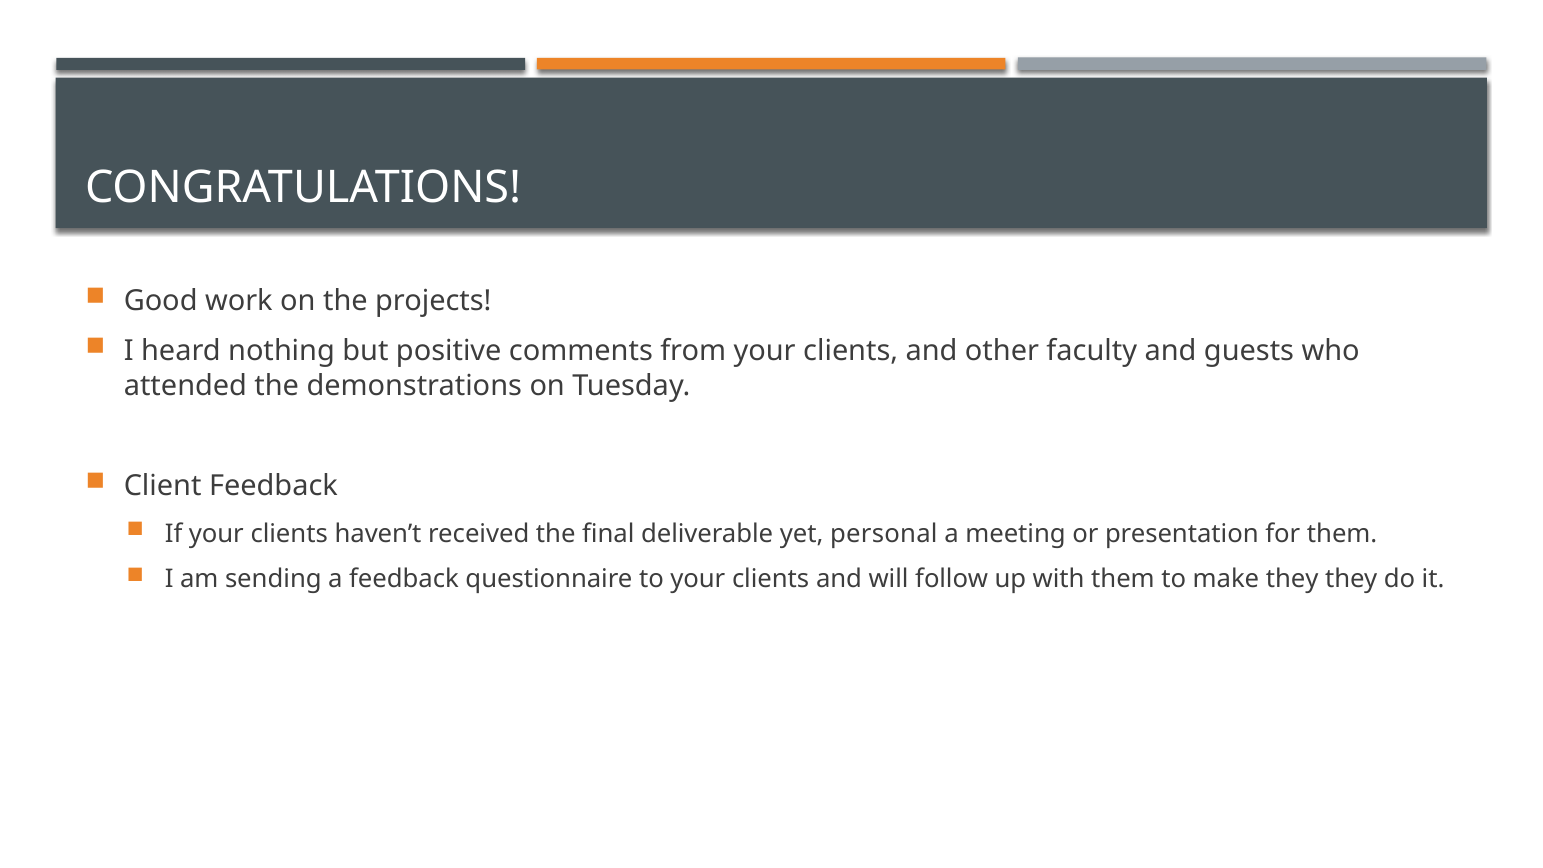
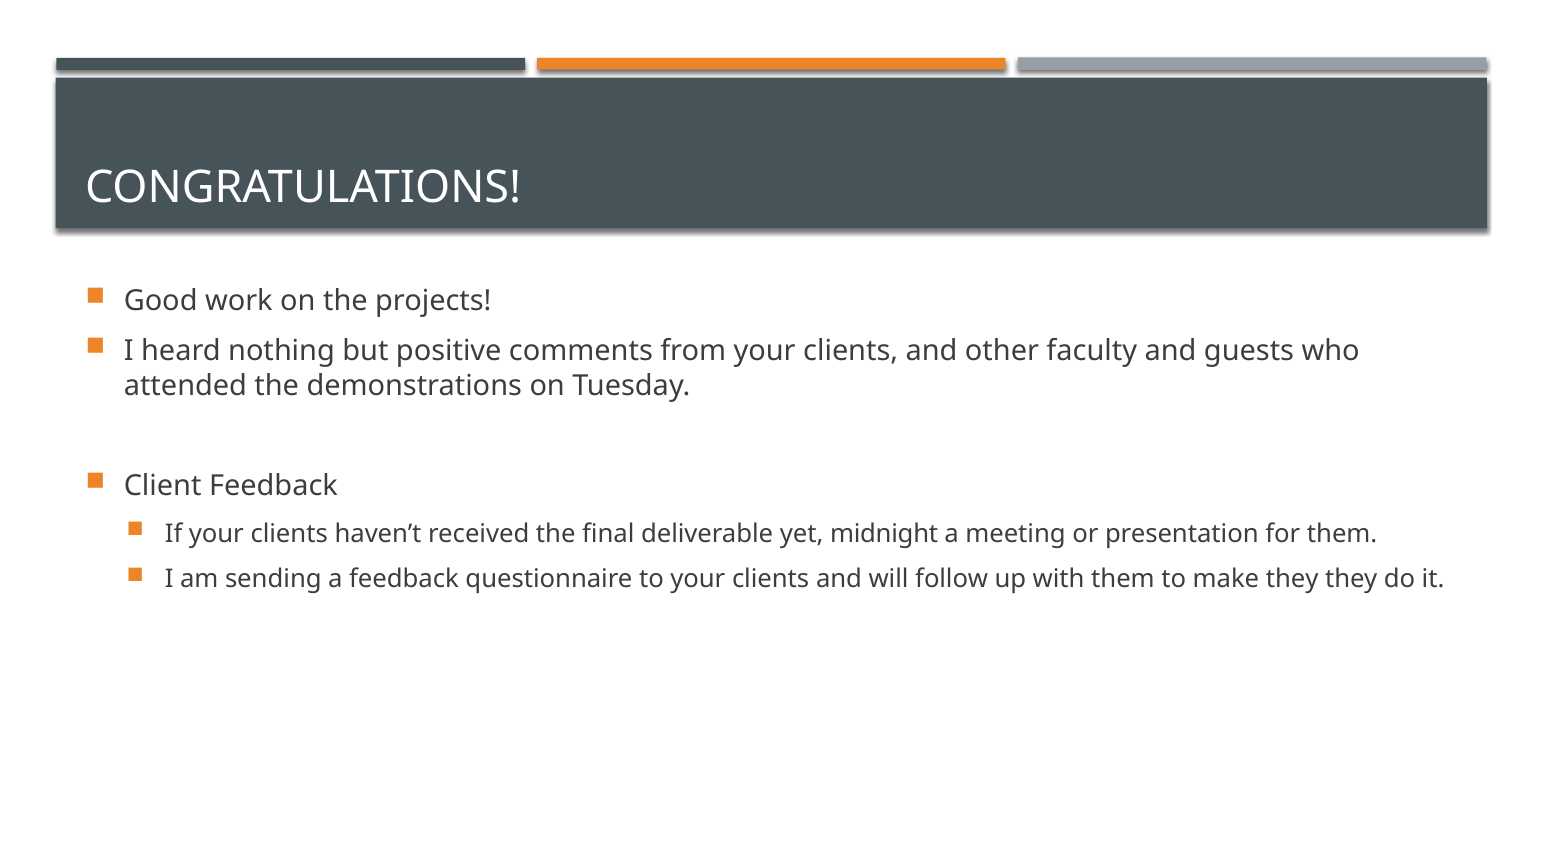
personal: personal -> midnight
